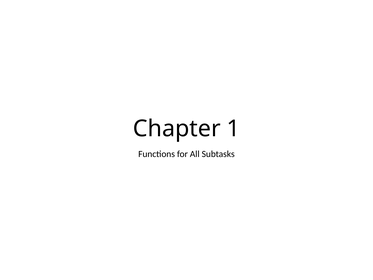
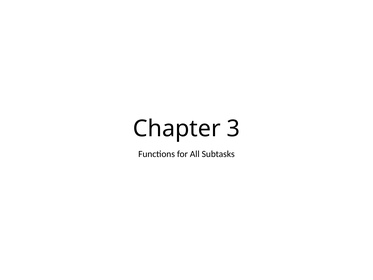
1: 1 -> 3
